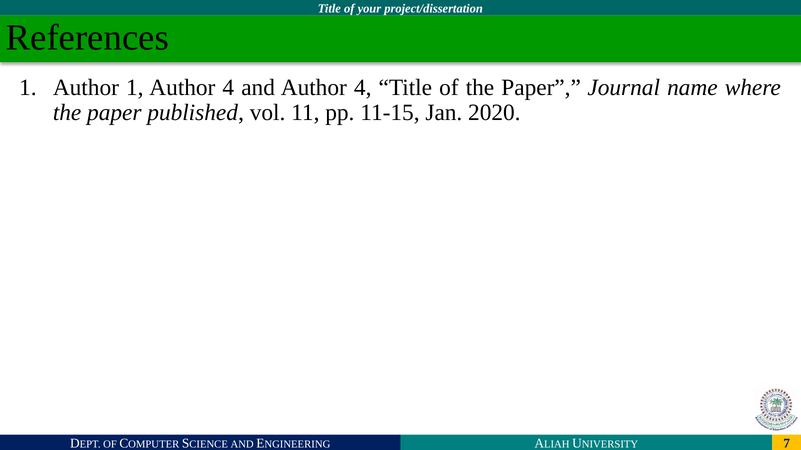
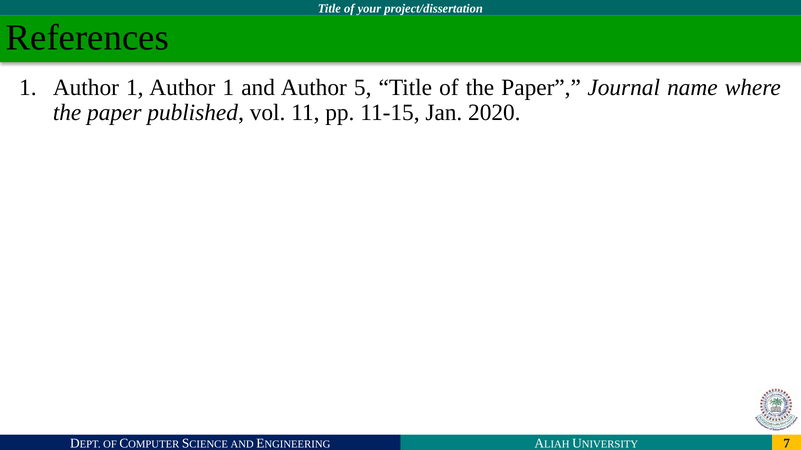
Author 1 Author 4: 4 -> 1
and Author 4: 4 -> 5
